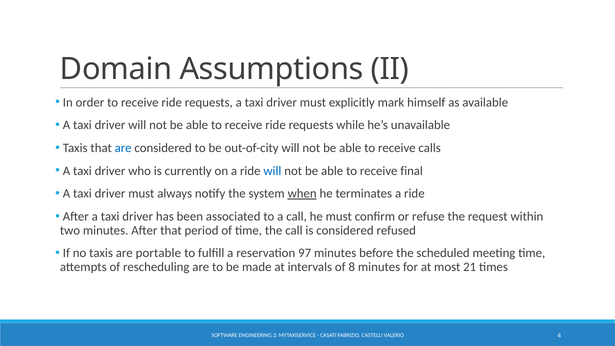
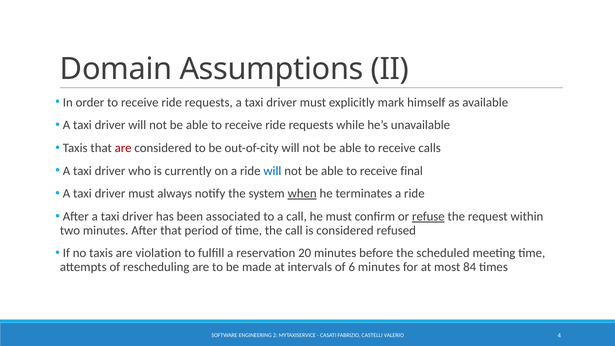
are at (123, 148) colour: blue -> red
refuse underline: none -> present
portable: portable -> violation
97: 97 -> 20
8: 8 -> 6
21: 21 -> 84
